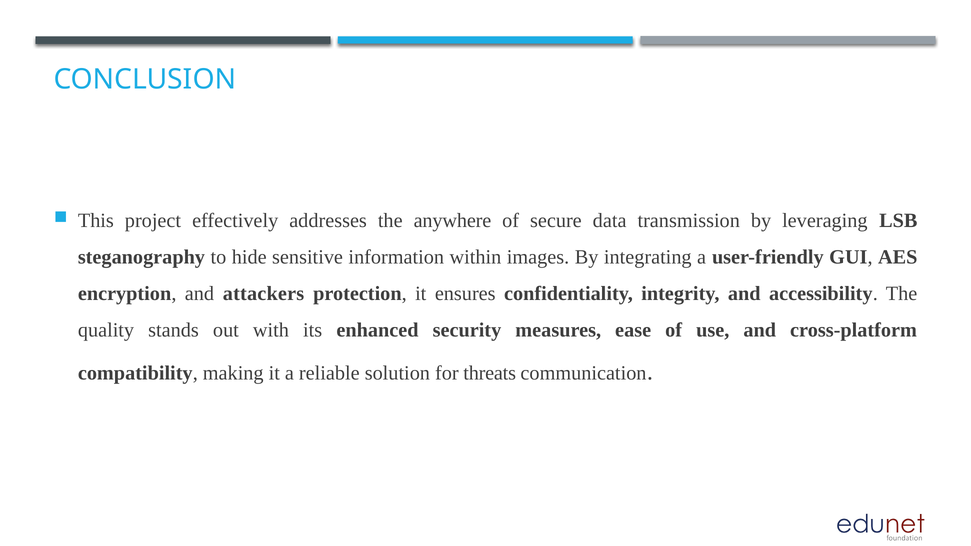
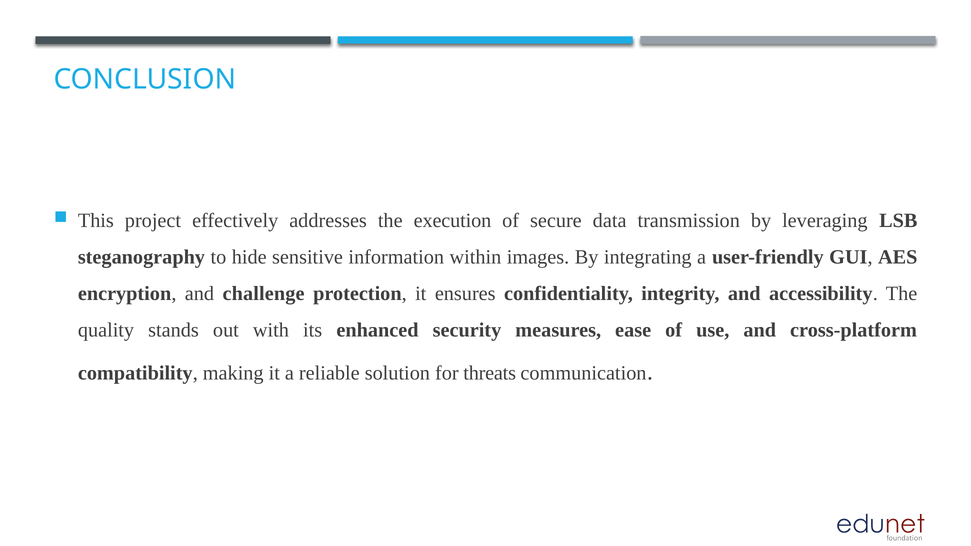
anywhere: anywhere -> execution
attackers: attackers -> challenge
